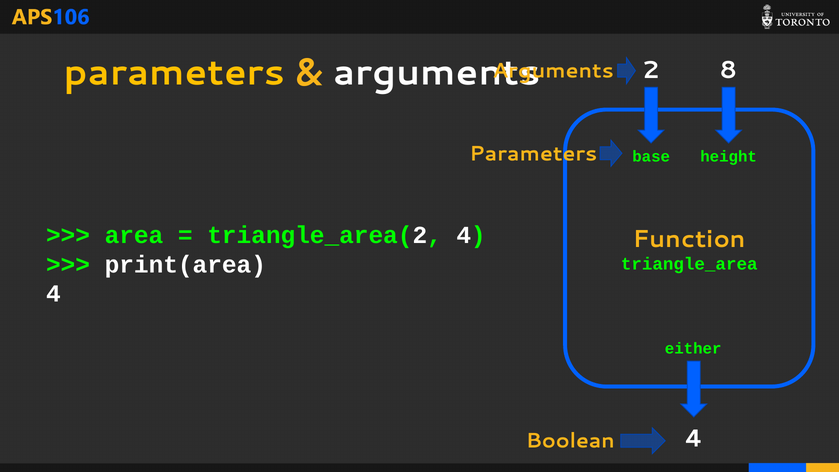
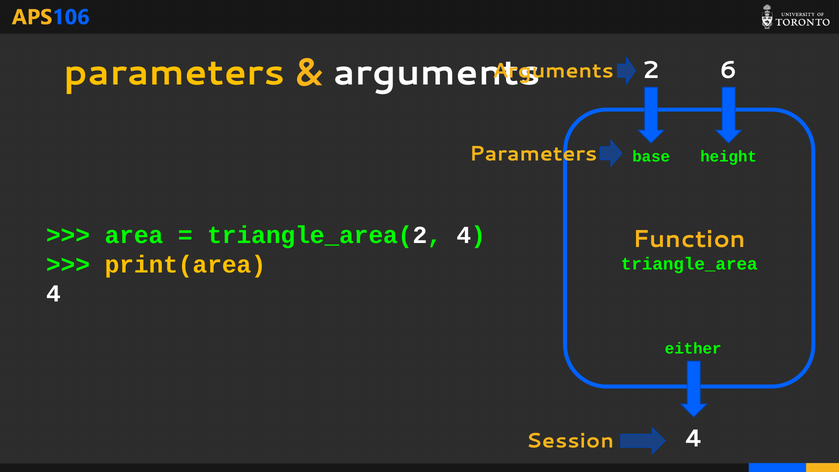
8: 8 -> 6
print(area colour: white -> yellow
Boolean: Boolean -> Session
